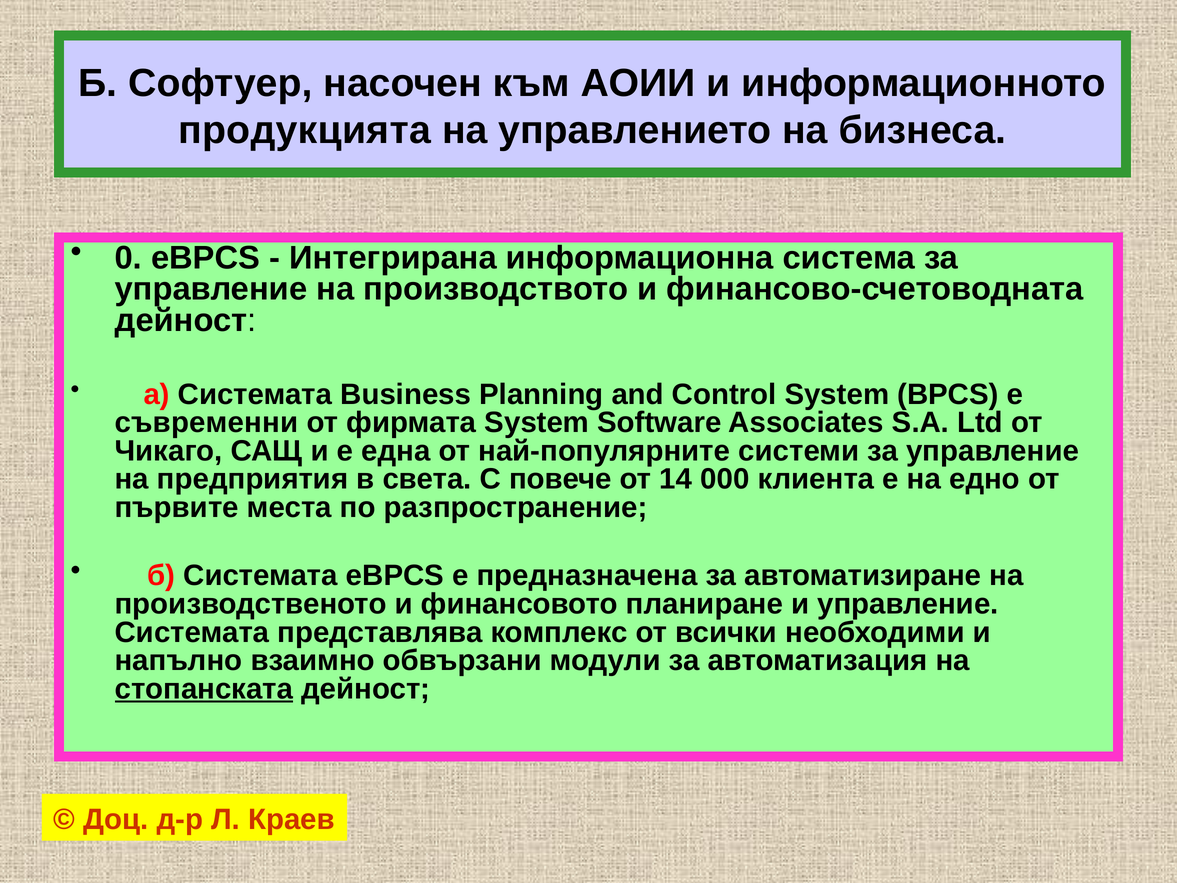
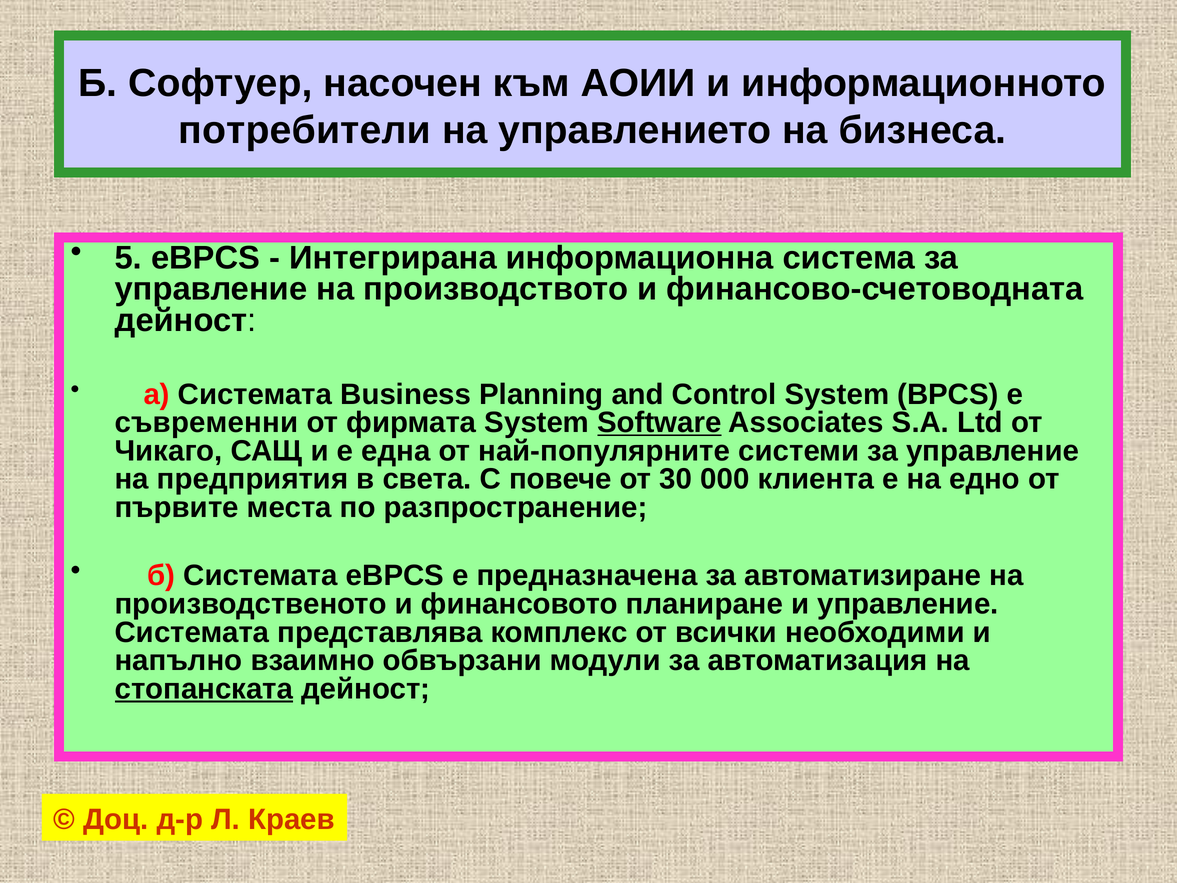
продукцията: продукцията -> потребители
0: 0 -> 5
Software underline: none -> present
14: 14 -> 30
